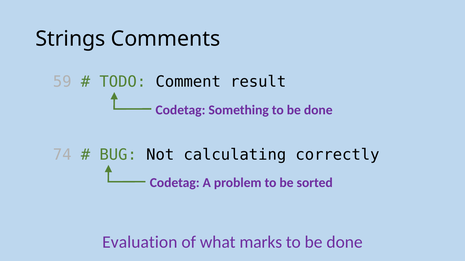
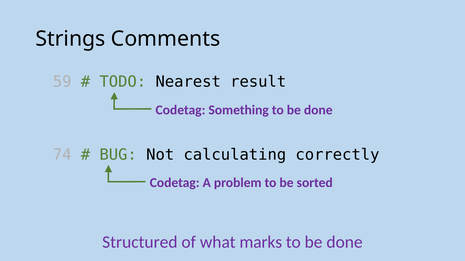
Comment: Comment -> Nearest
Evaluation: Evaluation -> Structured
